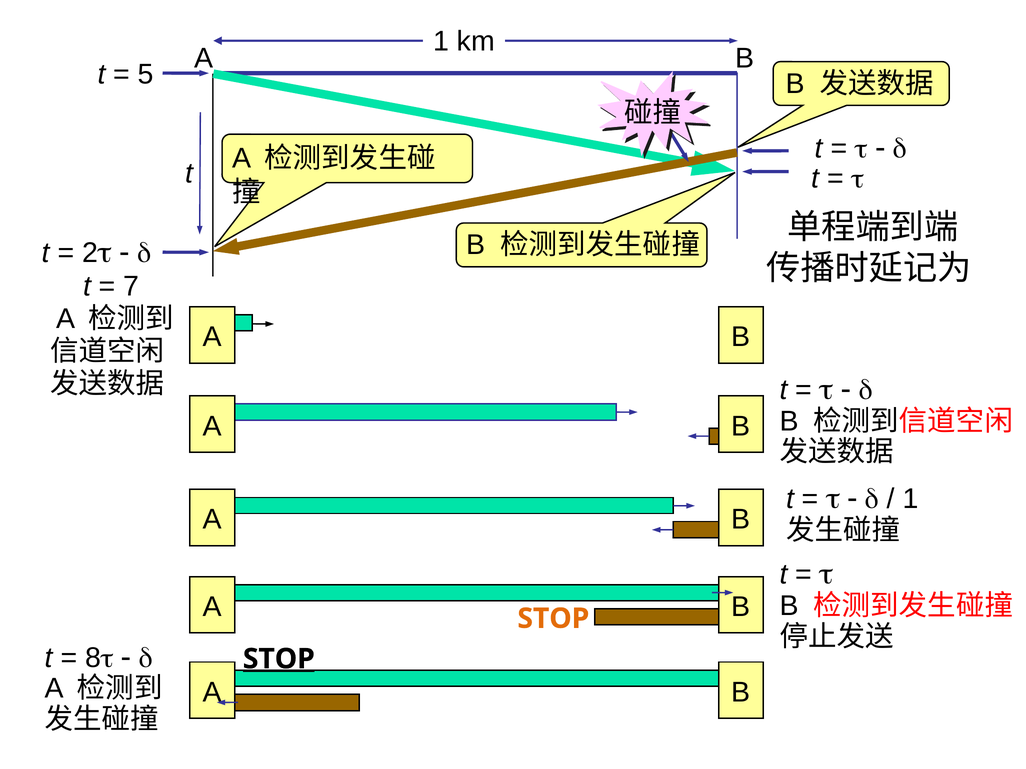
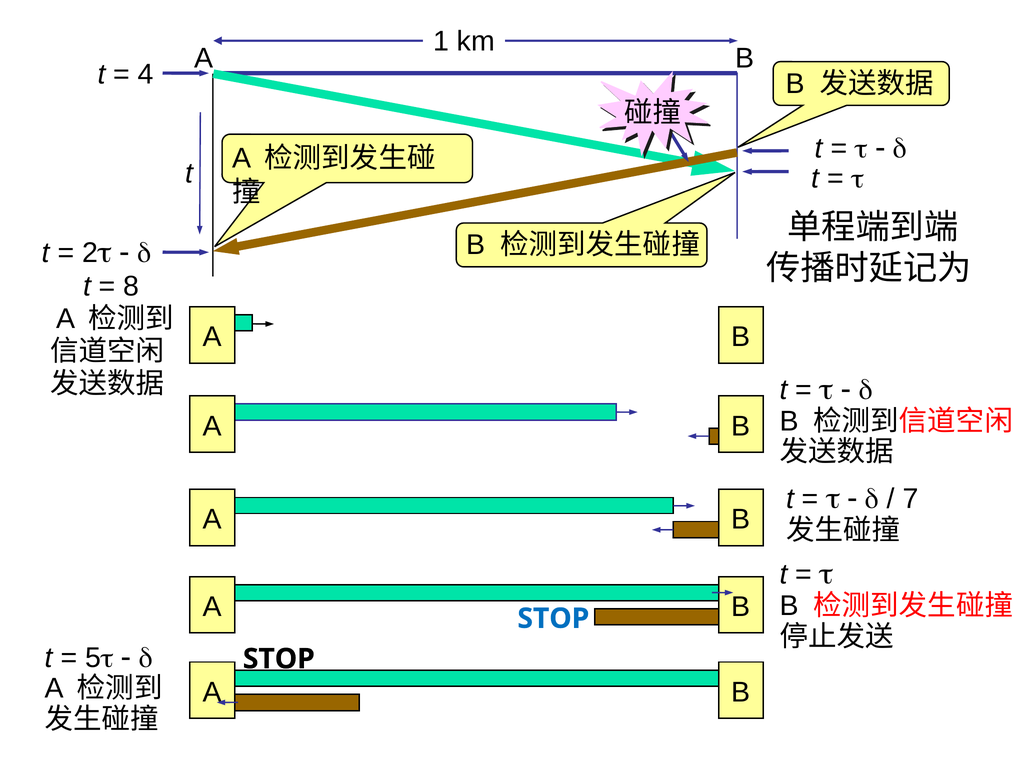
5: 5 -> 4
7: 7 -> 8
1 at (911, 499): 1 -> 7
STOP at (553, 619) colour: orange -> blue
8: 8 -> 5
STOP at (279, 659) underline: present -> none
